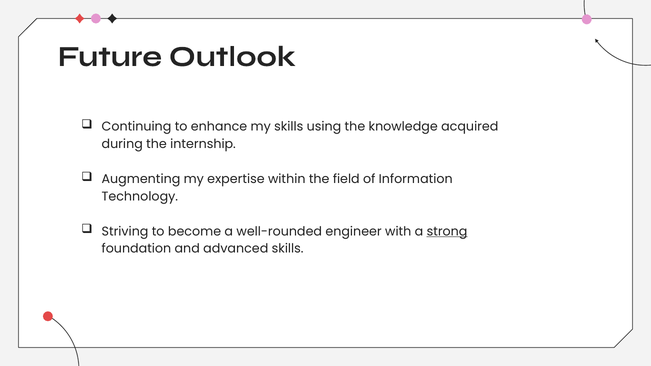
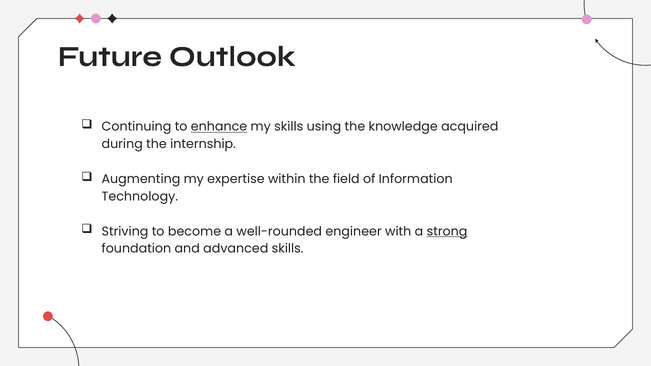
enhance underline: none -> present
